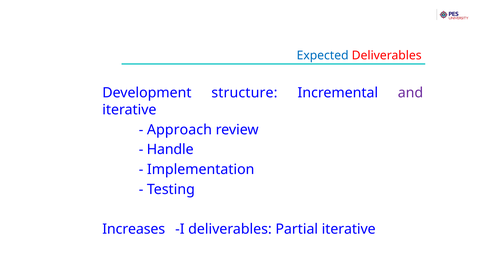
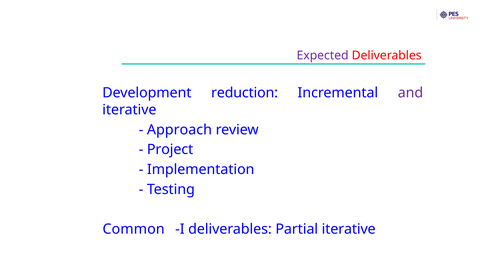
Expected colour: blue -> purple
structure: structure -> reduction
Handle: Handle -> Project
Increases: Increases -> Common
